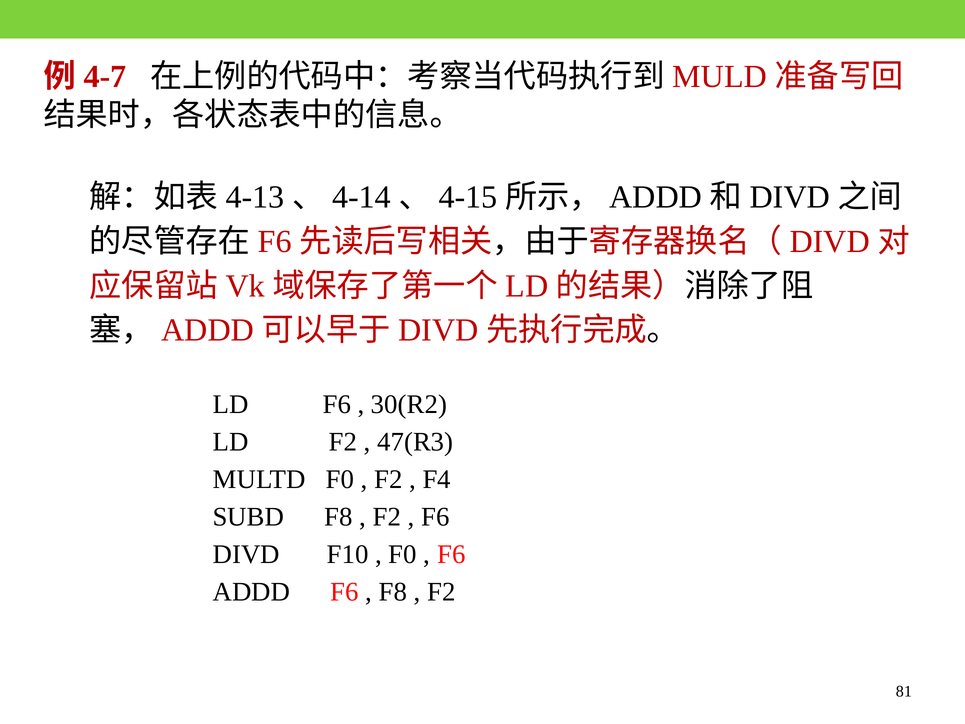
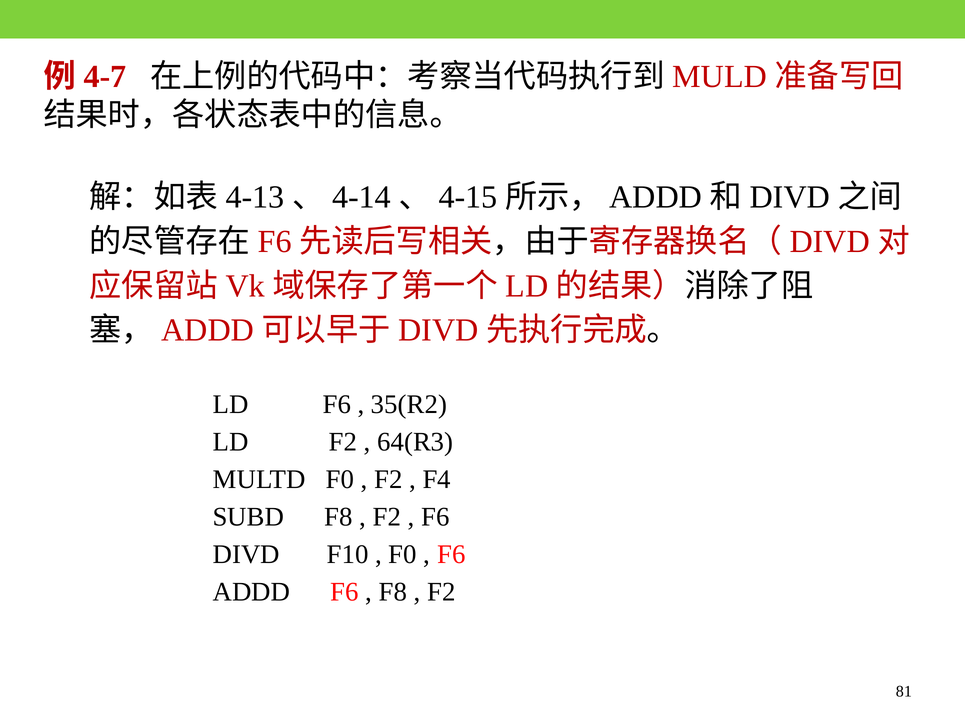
30(R2: 30(R2 -> 35(R2
47(R3: 47(R3 -> 64(R3
